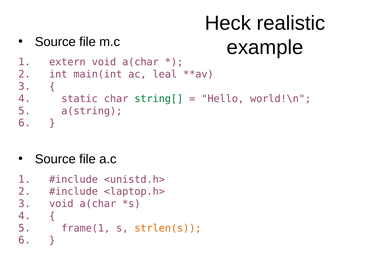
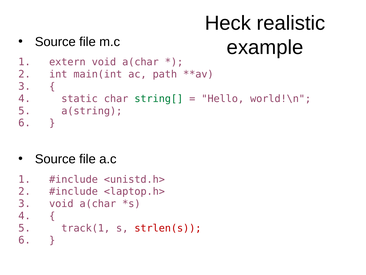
leal: leal -> path
frame(1: frame(1 -> track(1
strlen(s colour: orange -> red
